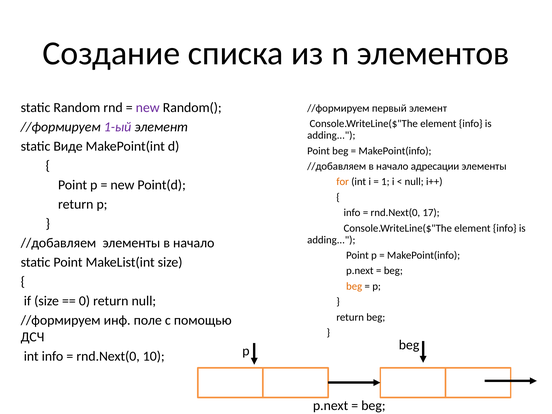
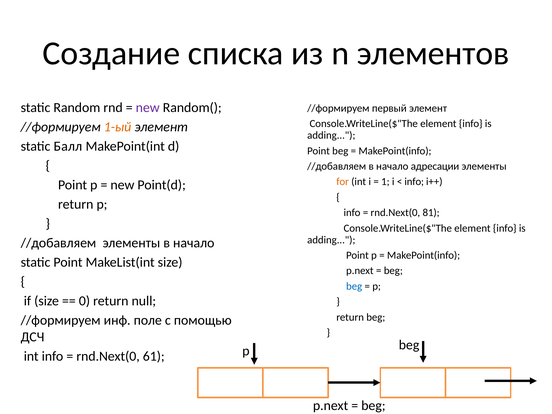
1-ый colour: purple -> orange
Виде: Виде -> Балл
null at (414, 182): null -> info
17: 17 -> 81
beg at (354, 286) colour: orange -> blue
10: 10 -> 61
